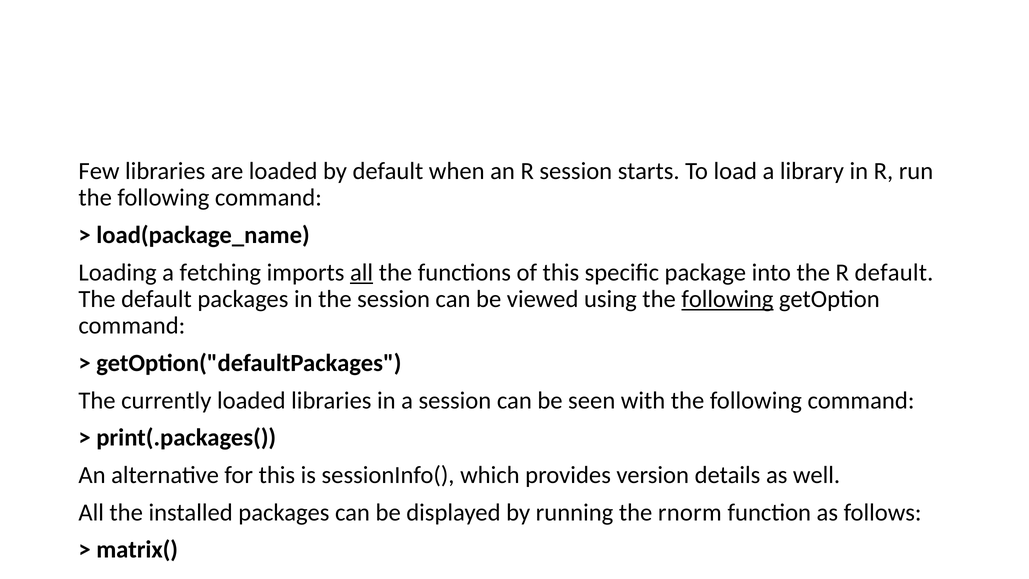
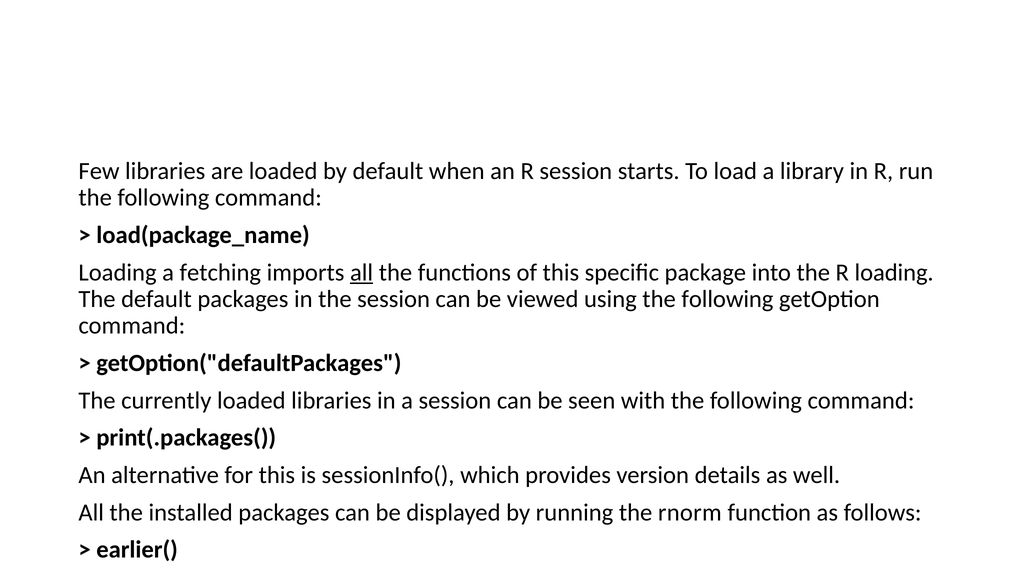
R default: default -> loading
following at (727, 299) underline: present -> none
matrix(: matrix( -> earlier(
